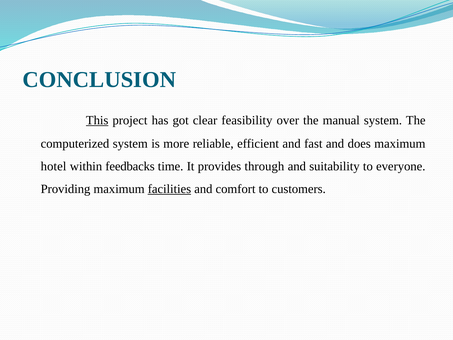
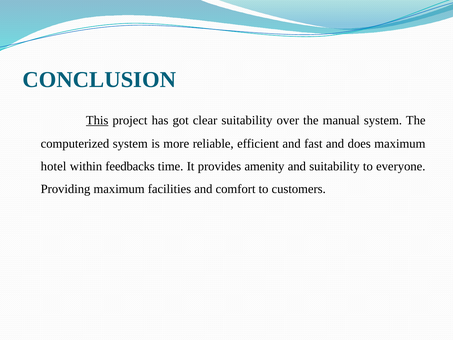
clear feasibility: feasibility -> suitability
through: through -> amenity
facilities underline: present -> none
